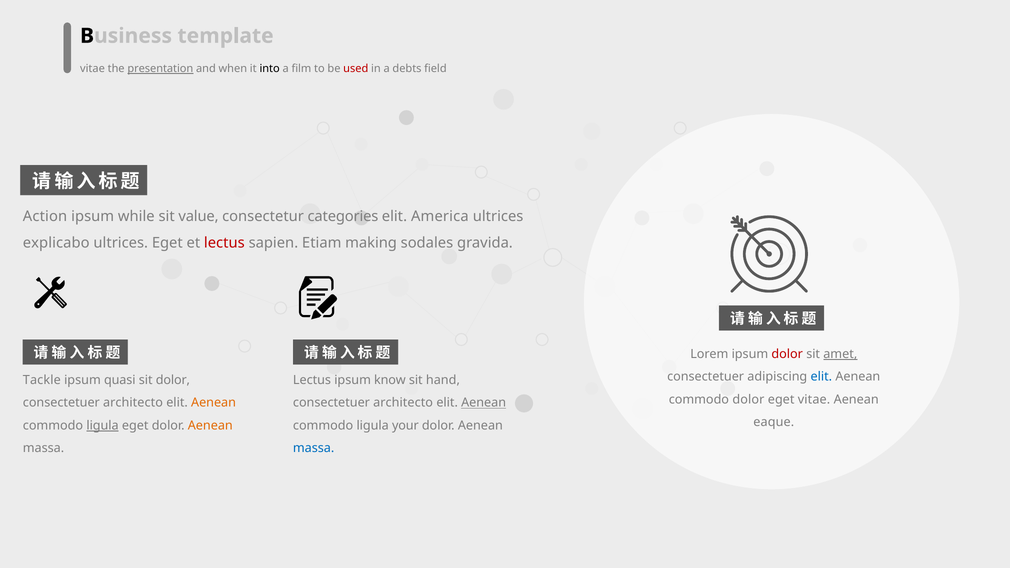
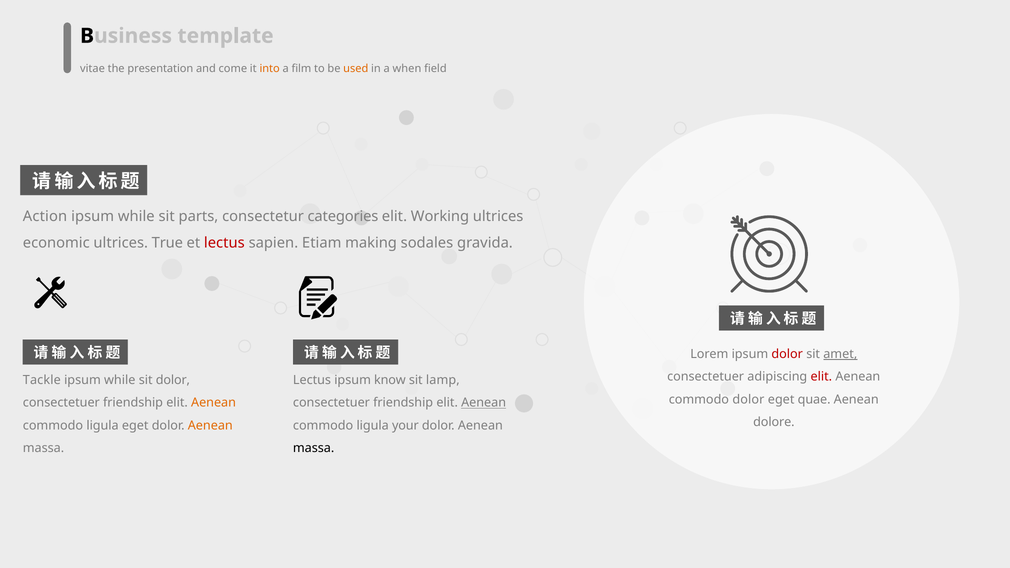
presentation underline: present -> none
when: when -> come
into colour: black -> orange
used colour: red -> orange
debts: debts -> when
value: value -> parts
America: America -> Working
explicabo: explicabo -> economic
ultrices Eget: Eget -> True
elit at (821, 377) colour: blue -> red
quasi at (120, 380): quasi -> while
hand: hand -> lamp
eget vitae: vitae -> quae
architecto at (133, 403): architecto -> friendship
architecto at (403, 403): architecto -> friendship
eaque: eaque -> dolore
ligula at (103, 426) underline: present -> none
massa at (314, 448) colour: blue -> black
